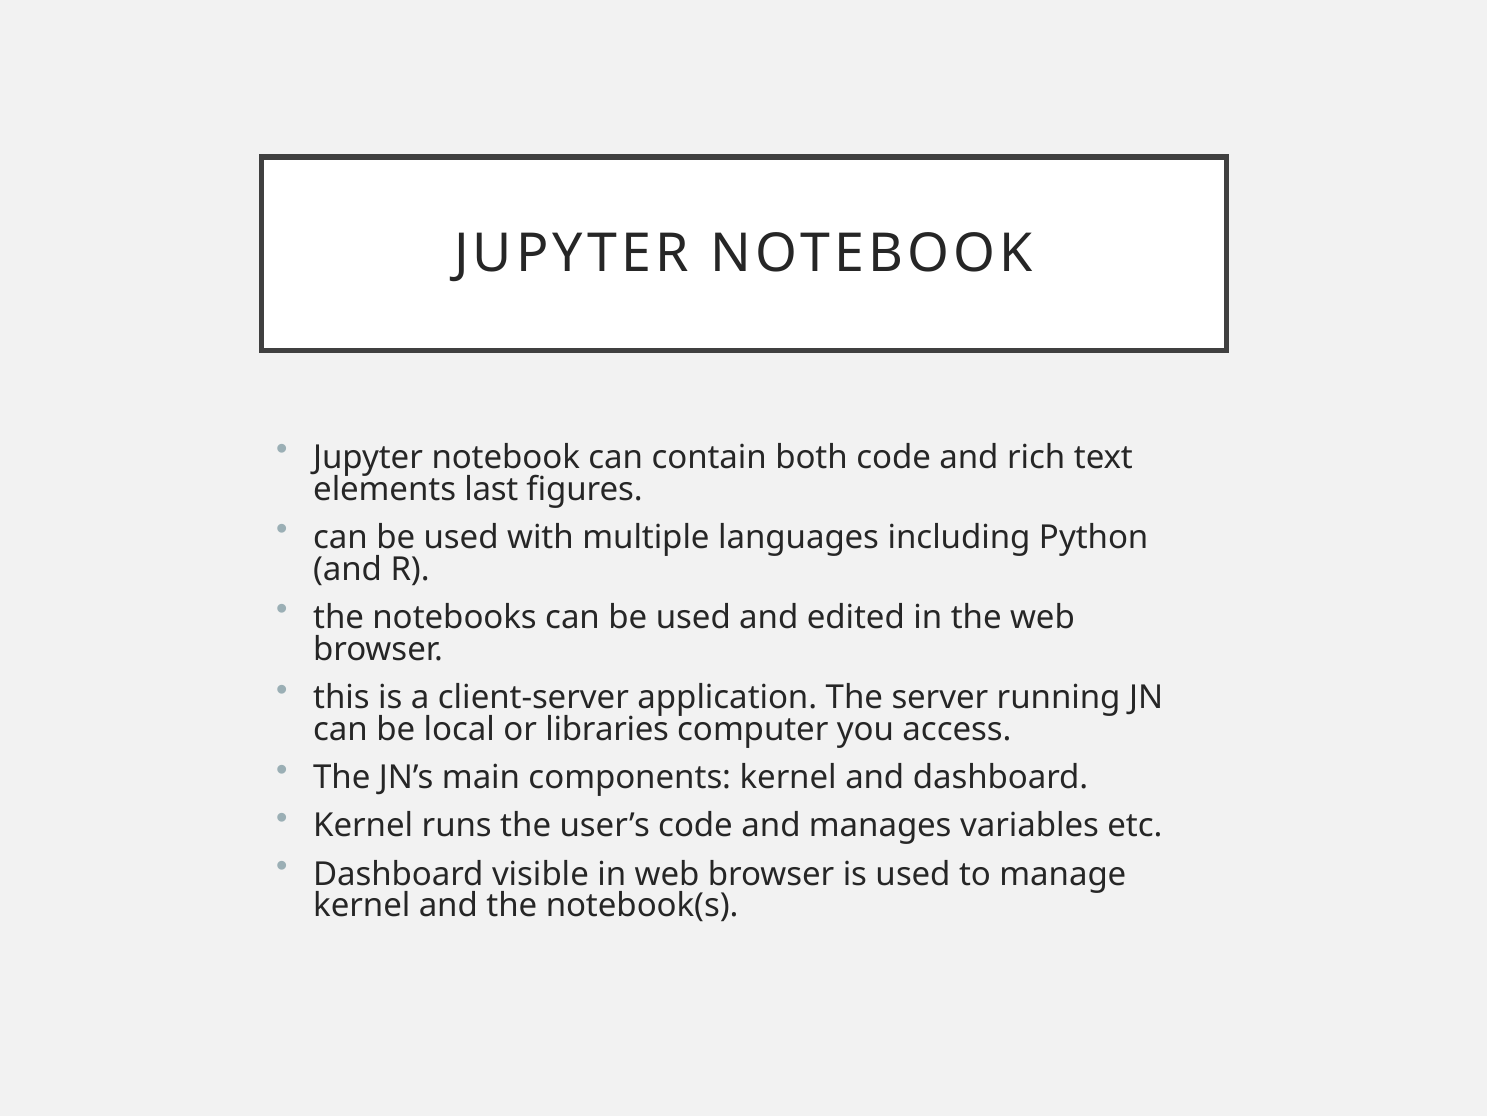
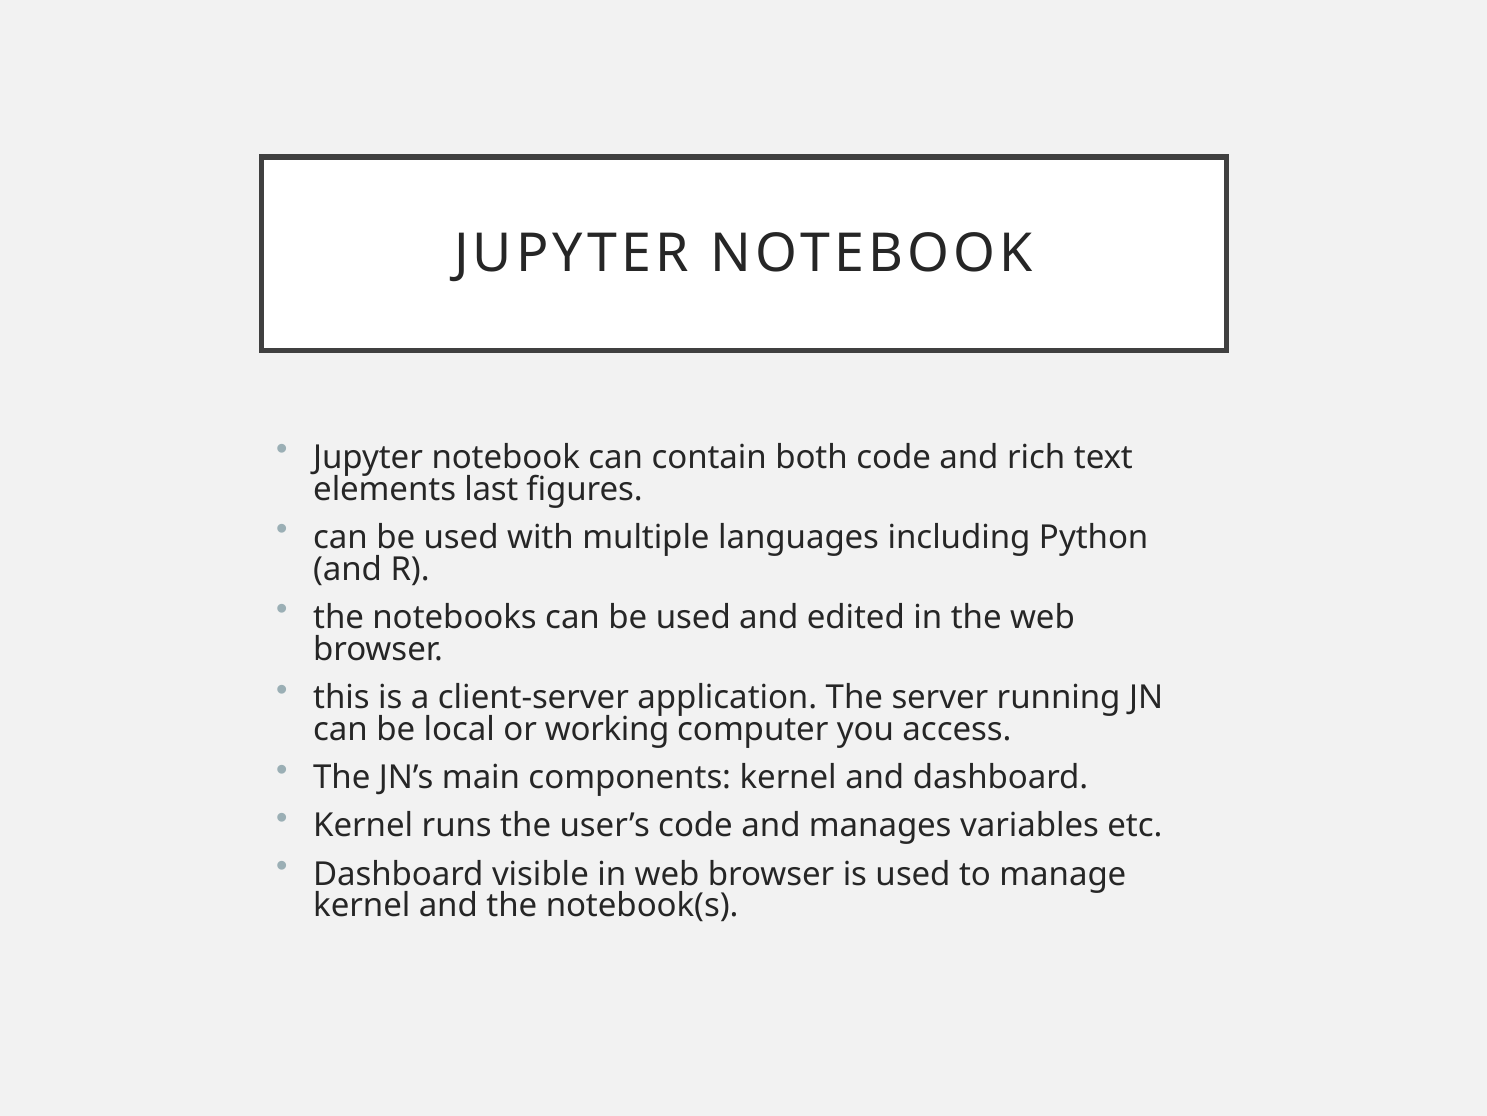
libraries: libraries -> working
